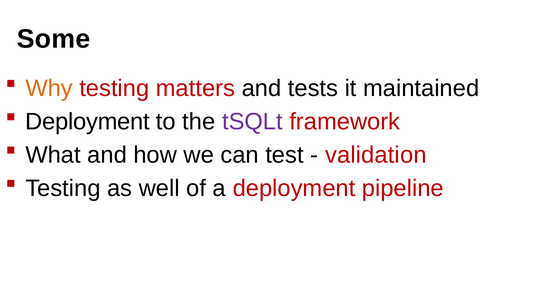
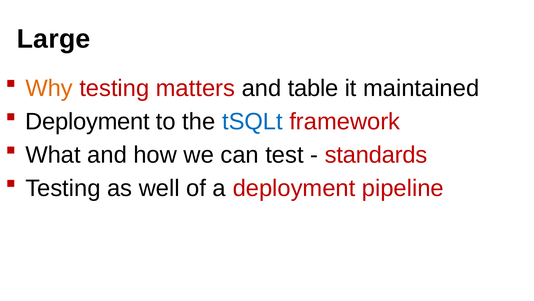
Some: Some -> Large
tests: tests -> table
tSQLt colour: purple -> blue
validation: validation -> standards
